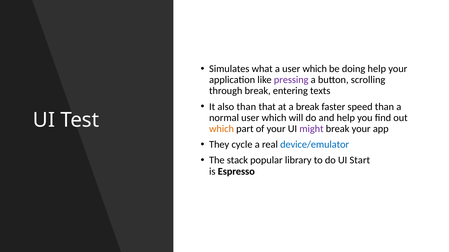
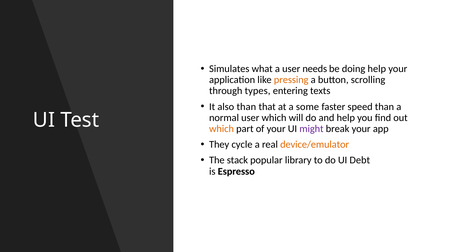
a user which: which -> needs
pressing colour: purple -> orange
through break: break -> types
a break: break -> some
device/emulator colour: blue -> orange
Start: Start -> Debt
